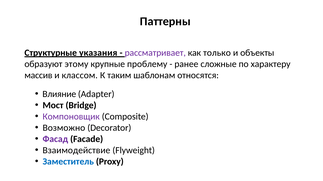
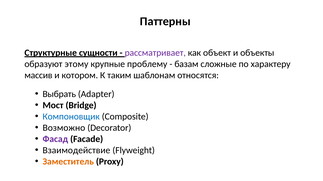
указания: указания -> сущности
только: только -> объект
ранее: ранее -> базам
классом: классом -> котором
Влияние: Влияние -> Выбрать
Компоновщик colour: purple -> blue
Заместитель colour: blue -> orange
